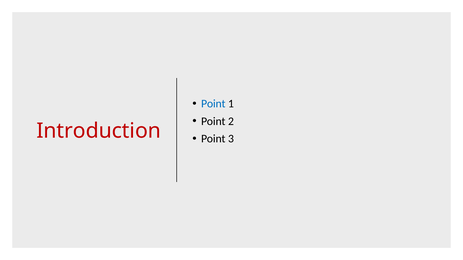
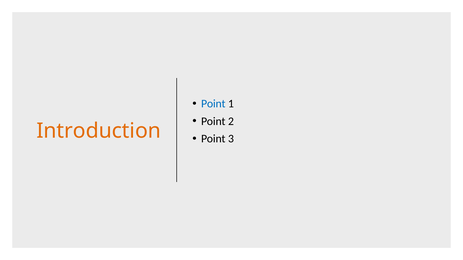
Introduction colour: red -> orange
